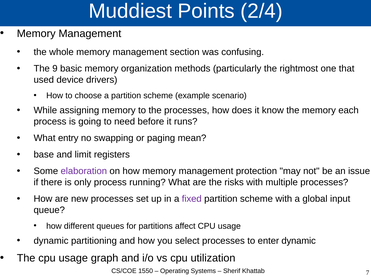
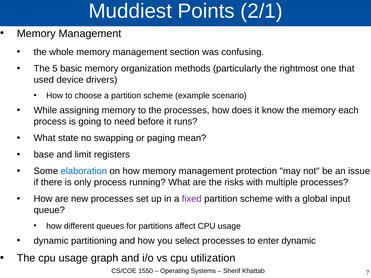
2/4: 2/4 -> 2/1
9: 9 -> 5
entry: entry -> state
elaboration colour: purple -> blue
